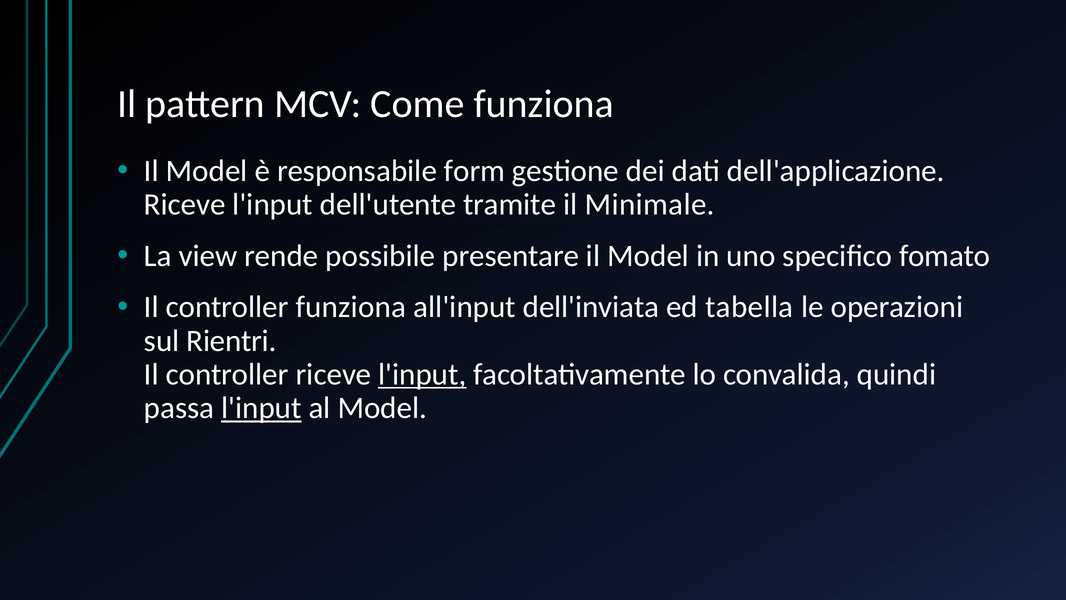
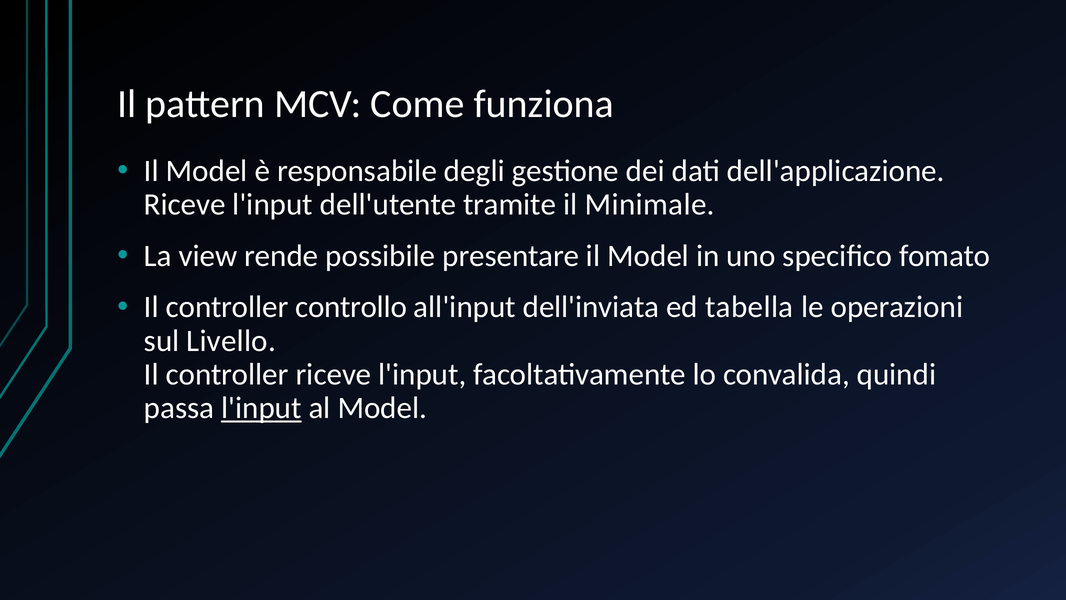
form: form -> degli
controller funziona: funziona -> controllo
Rientri: Rientri -> Livello
l'input at (422, 374) underline: present -> none
